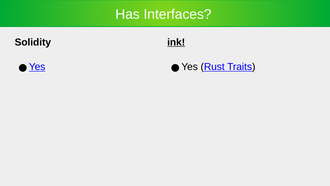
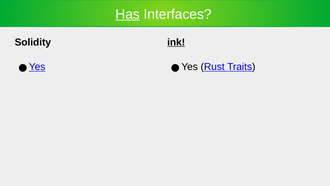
Has underline: none -> present
